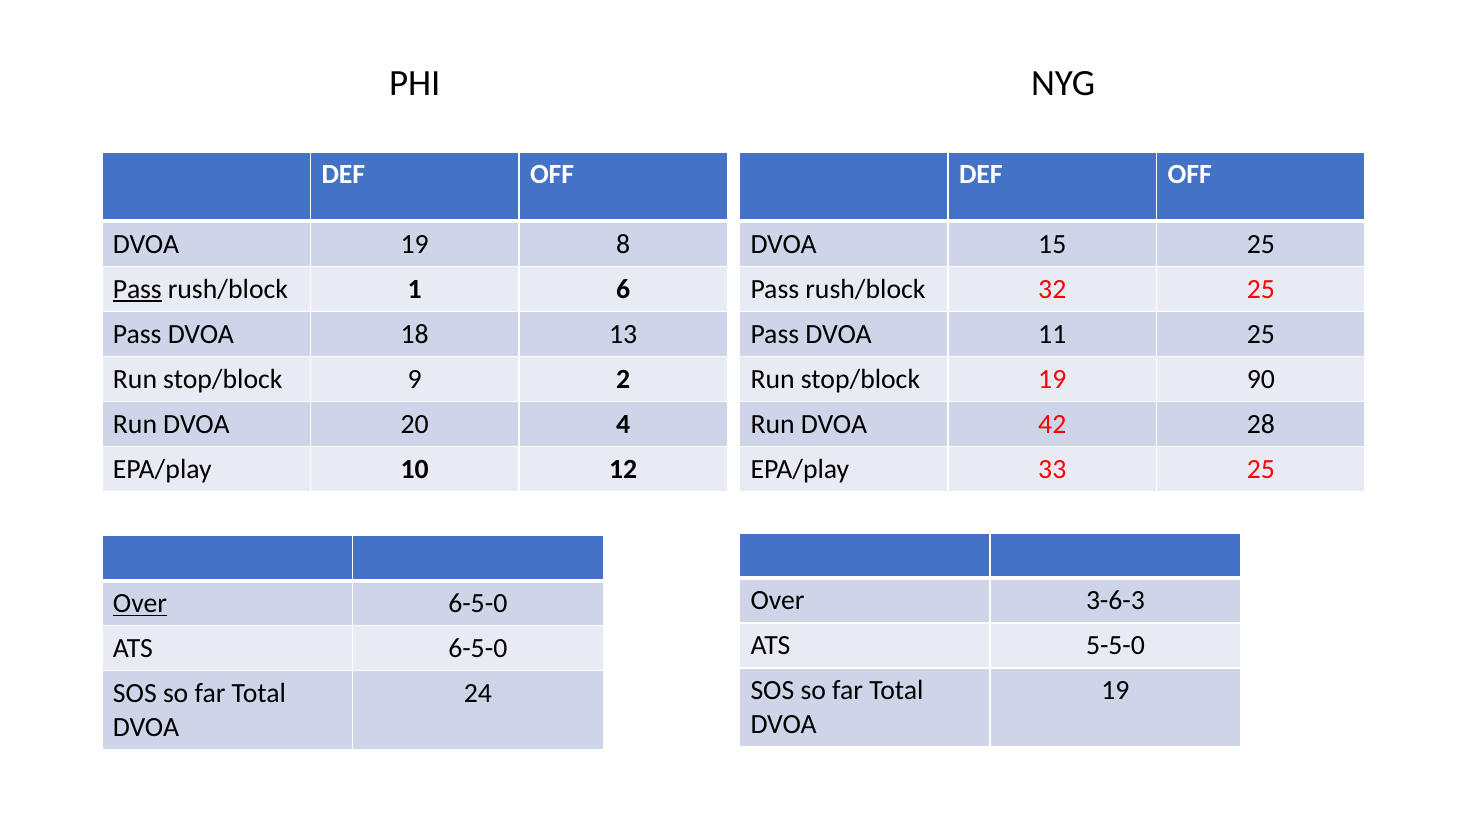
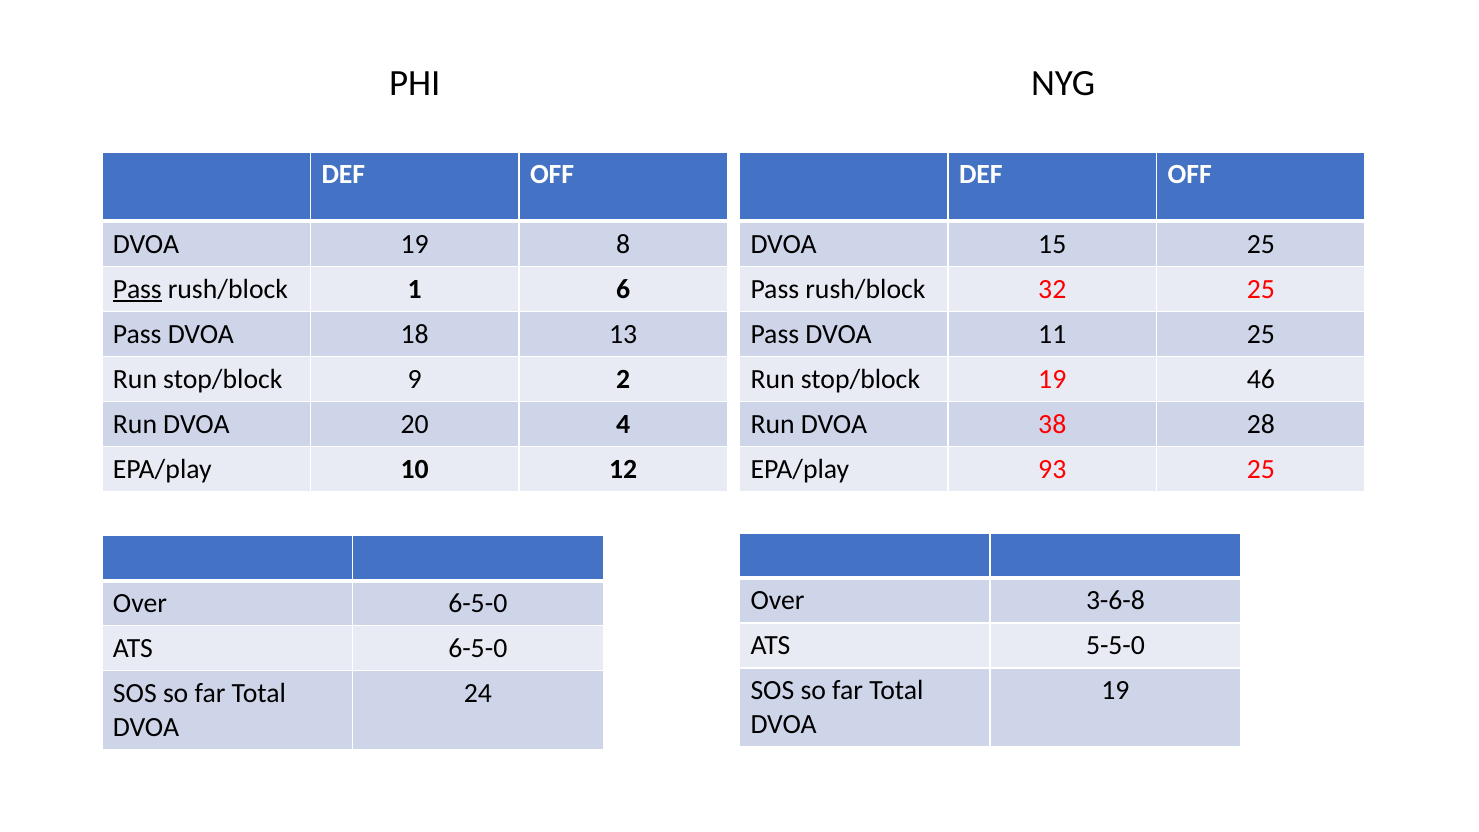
90: 90 -> 46
42: 42 -> 38
33: 33 -> 93
3-6-3: 3-6-3 -> 3-6-8
Over at (140, 603) underline: present -> none
